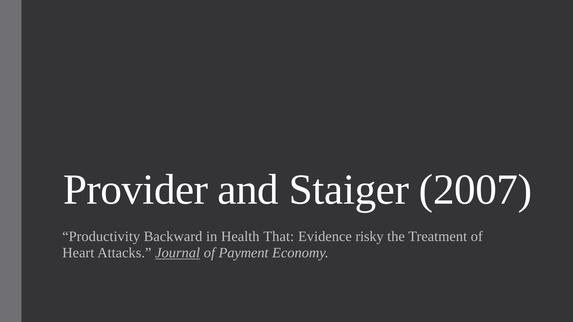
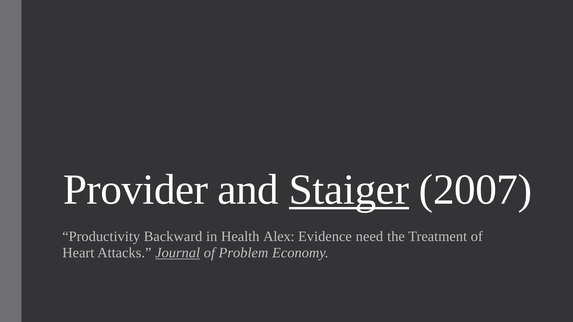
Staiger underline: none -> present
That: That -> Alex
risky: risky -> need
Payment: Payment -> Problem
